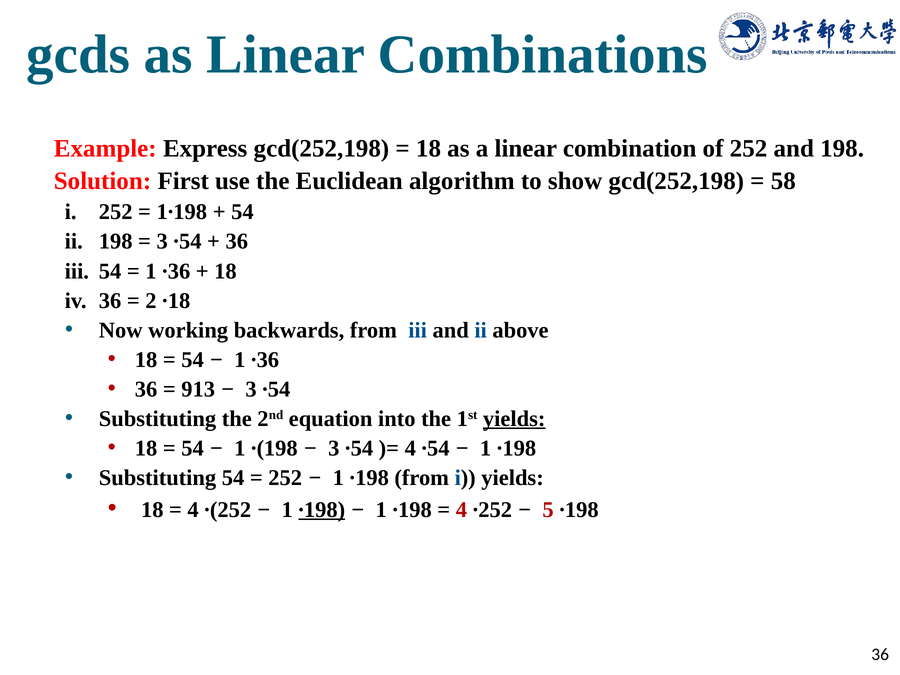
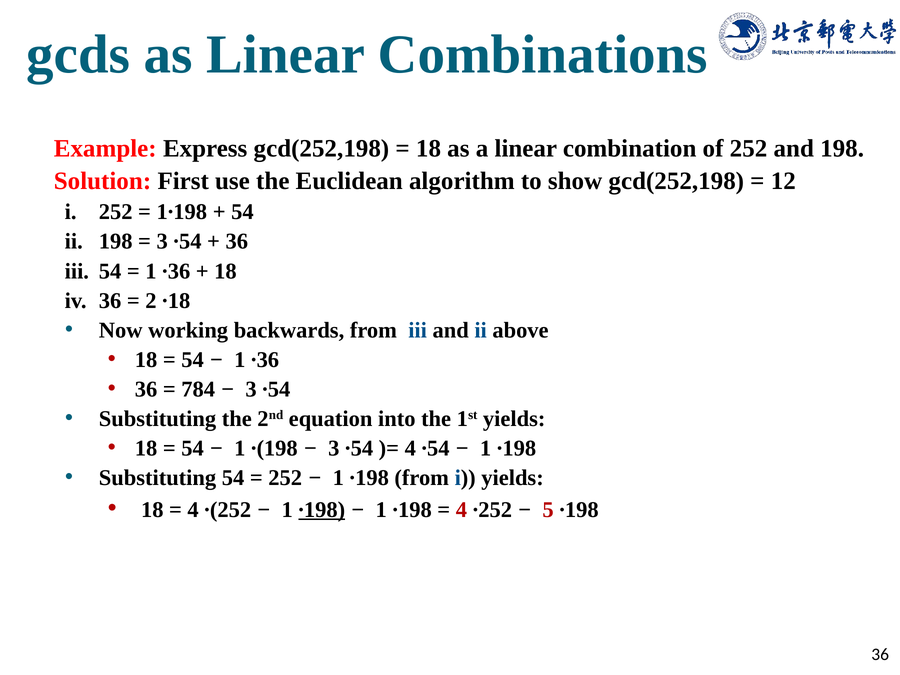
58: 58 -> 12
913: 913 -> 784
yields at (514, 419) underline: present -> none
